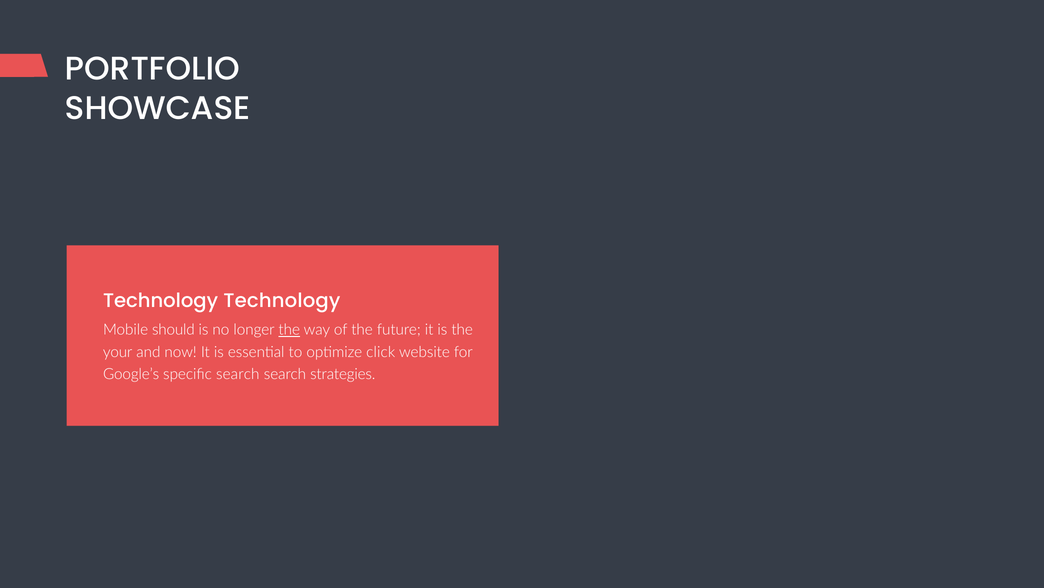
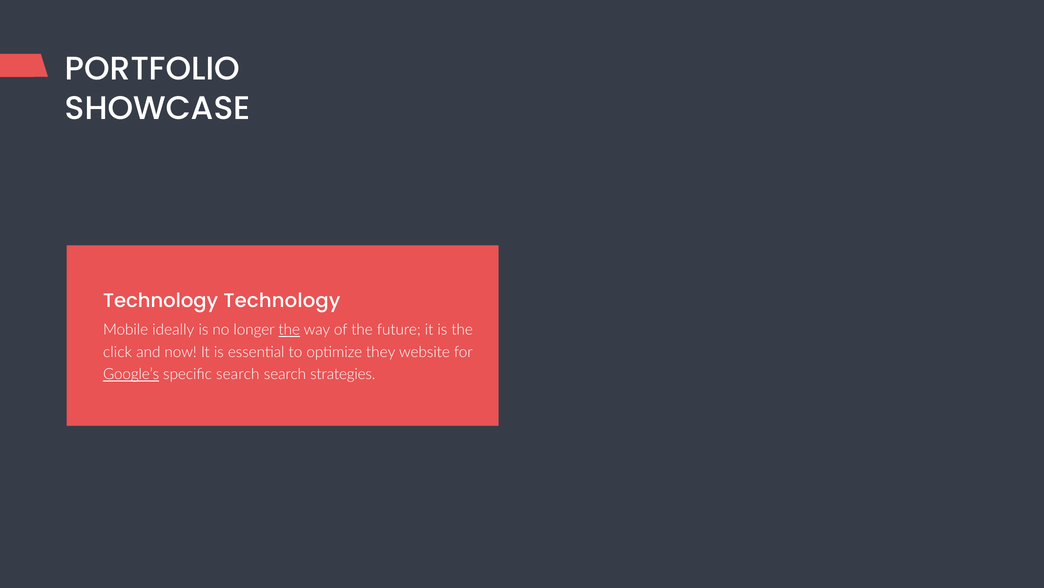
should: should -> ideally
your: your -> click
click: click -> they
Google’s underline: none -> present
